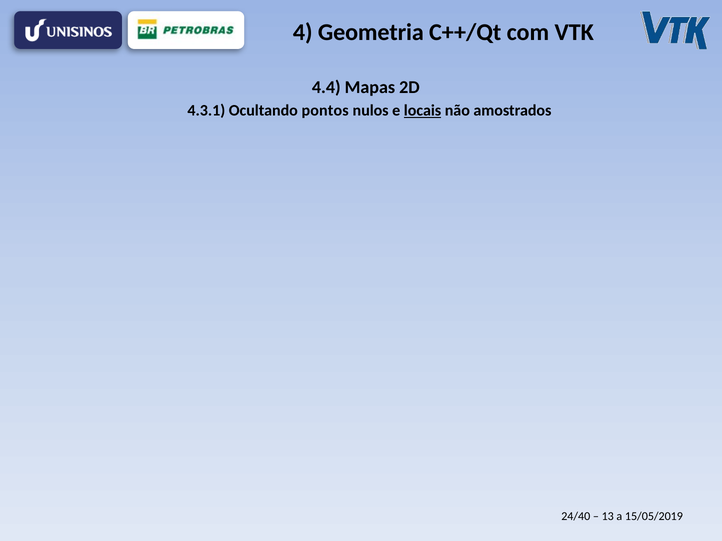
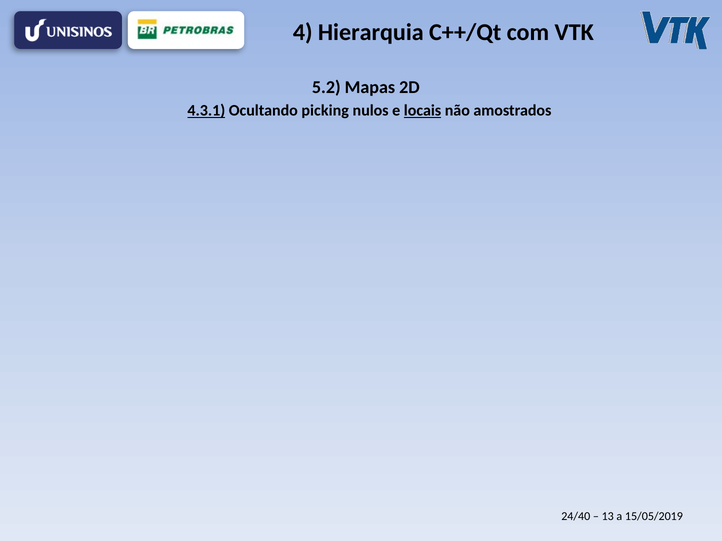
Geometria: Geometria -> Hierarquia
4.4: 4.4 -> 5.2
4.3.1 underline: none -> present
pontos: pontos -> picking
